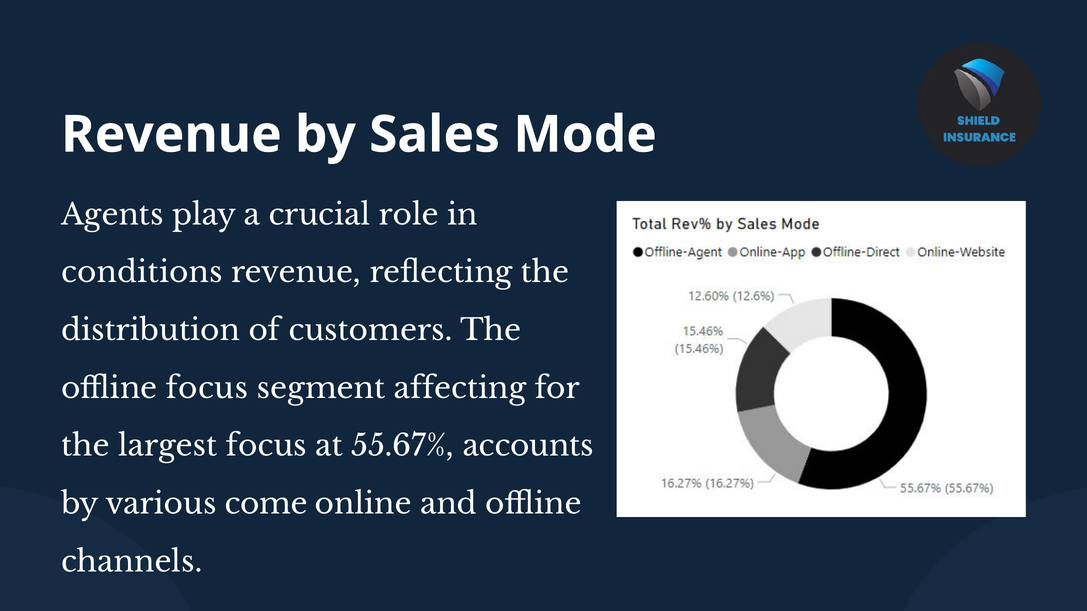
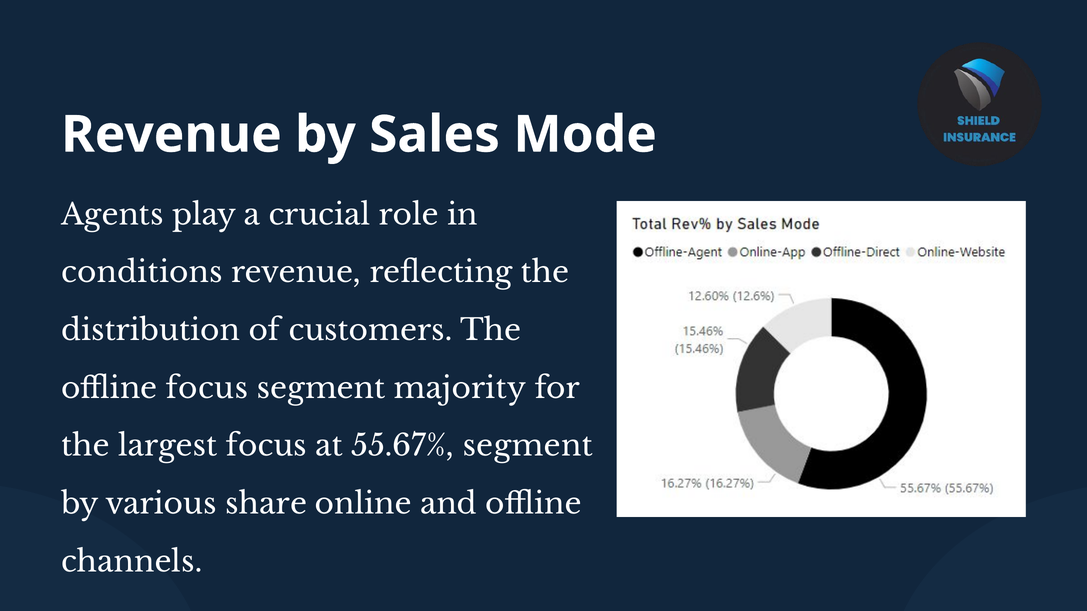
affecting: affecting -> majority
55.67% accounts: accounts -> segment
come: come -> share
